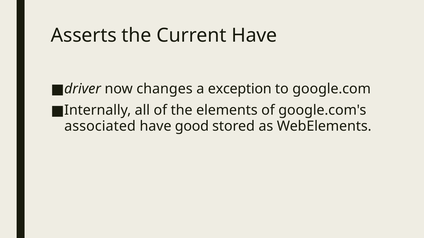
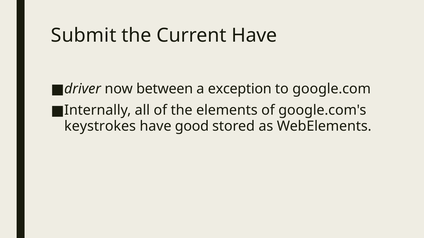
Asserts: Asserts -> Submit
changes: changes -> between
associated: associated -> keystrokes
